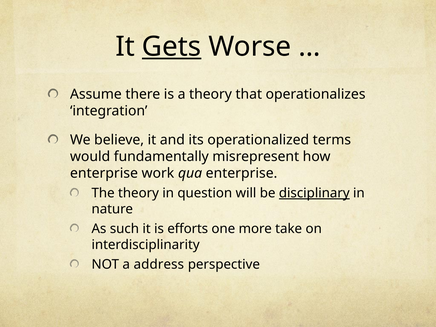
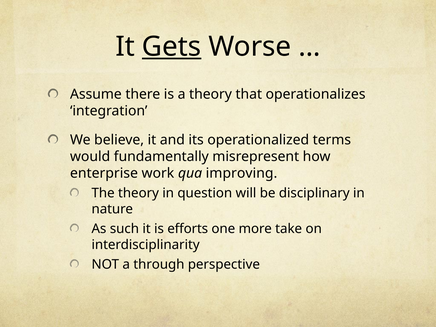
qua enterprise: enterprise -> improving
disciplinary underline: present -> none
address: address -> through
